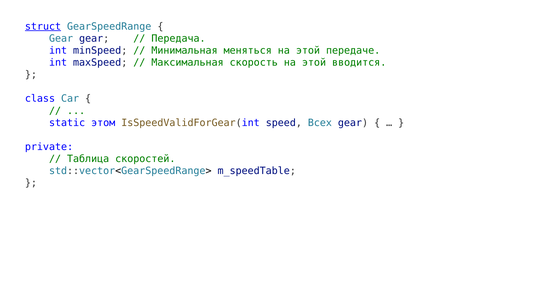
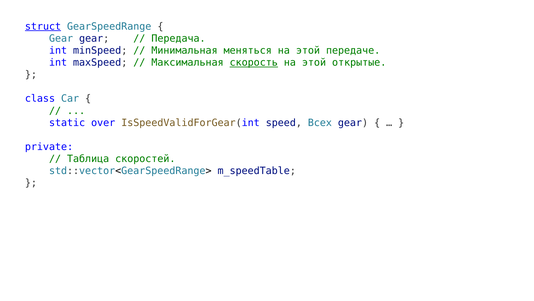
скорость underline: none -> present
вводится: вводится -> открытые
этом: этом -> over
